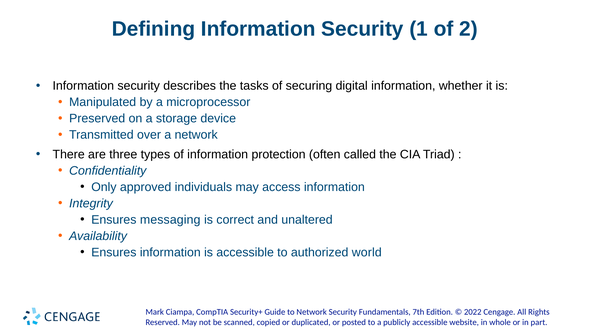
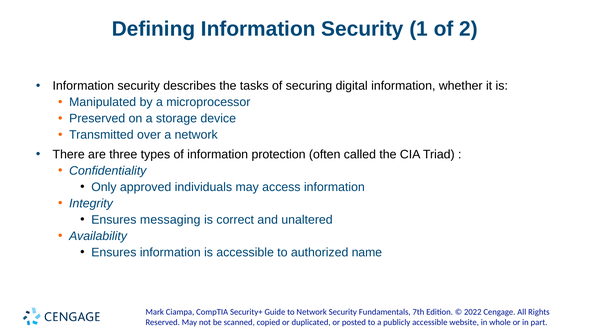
world: world -> name
